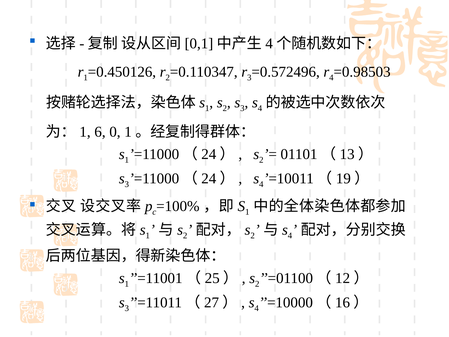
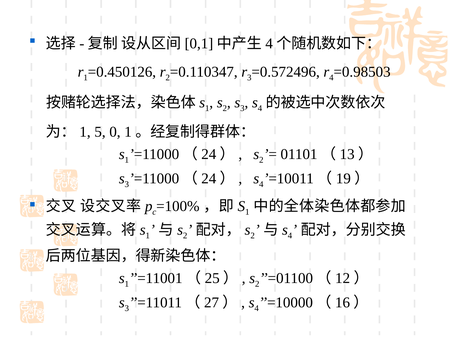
6: 6 -> 5
